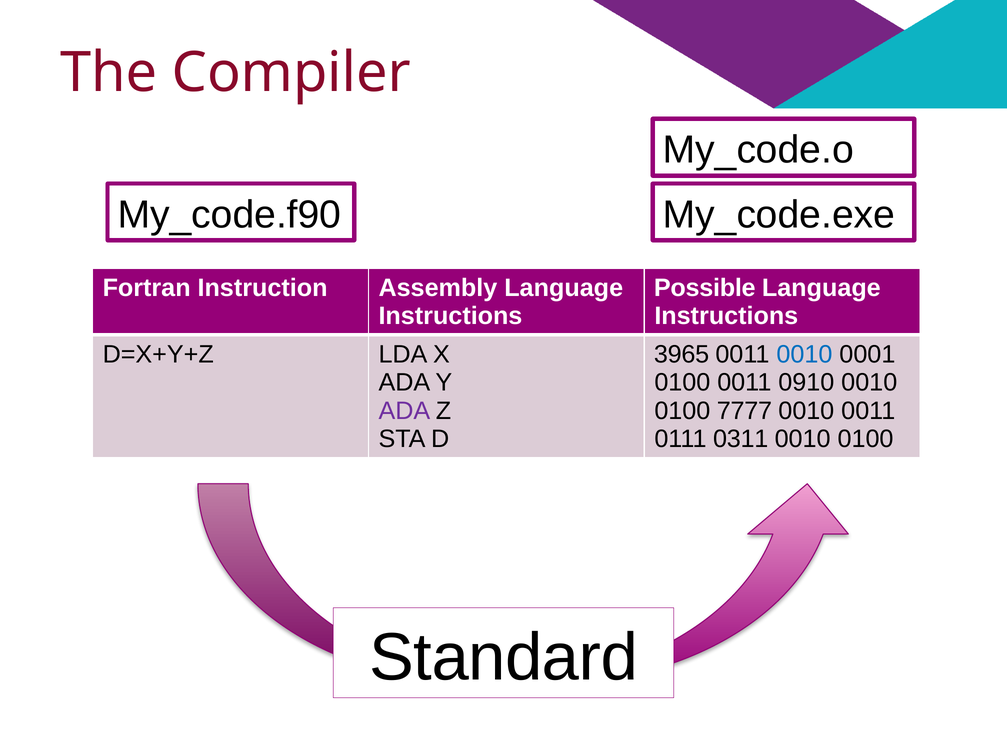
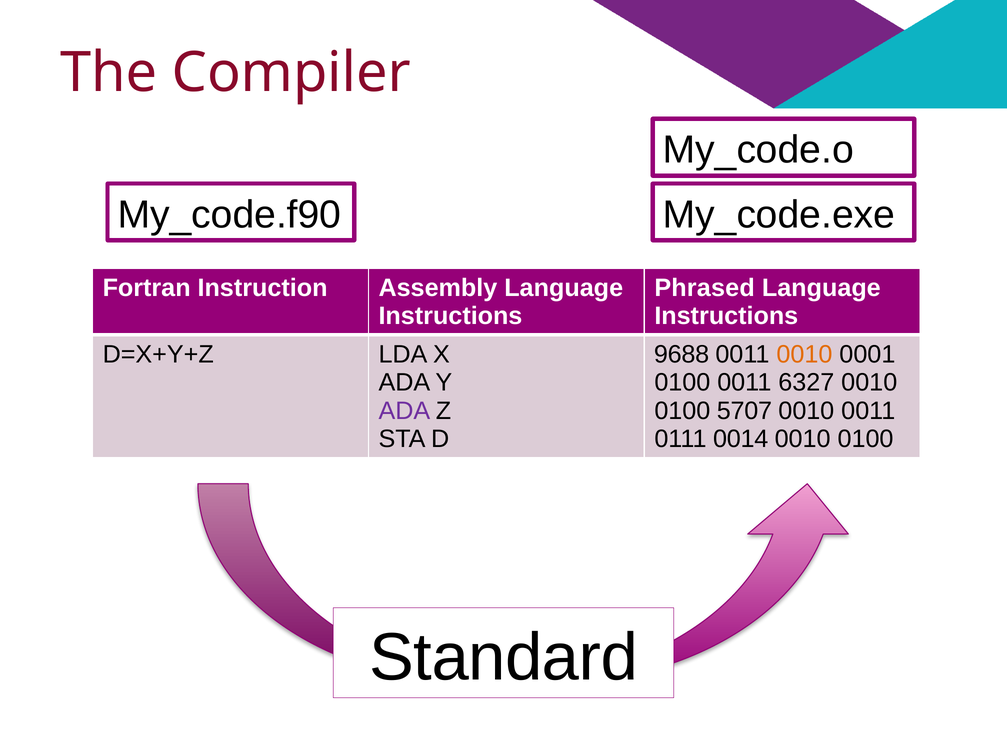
Possible: Possible -> Phrased
3965: 3965 -> 9688
0010 at (804, 355) colour: blue -> orange
0910: 0910 -> 6327
7777: 7777 -> 5707
0311: 0311 -> 0014
